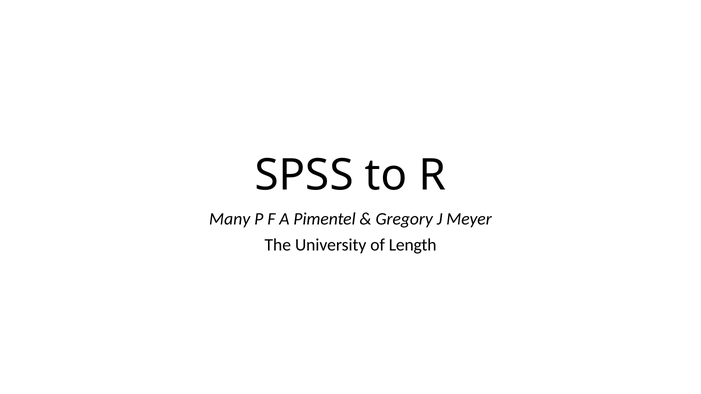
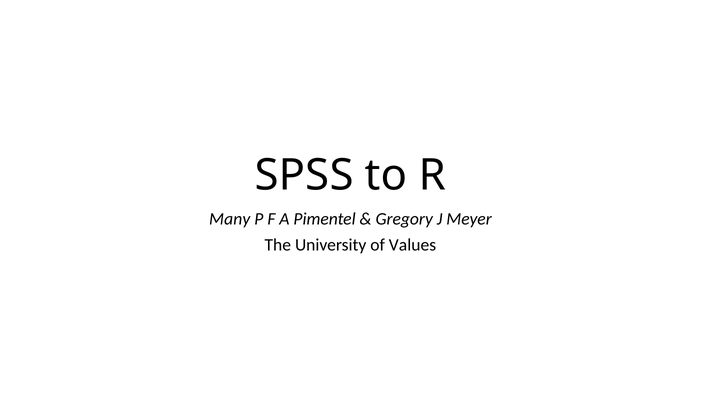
Length: Length -> Values
